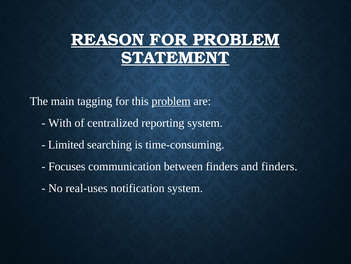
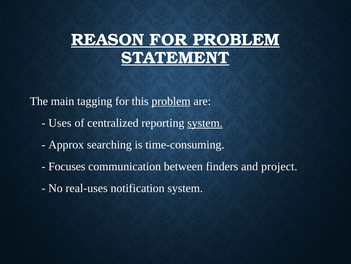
With: With -> Uses
system at (205, 123) underline: none -> present
Limited: Limited -> Approx
and finders: finders -> project
